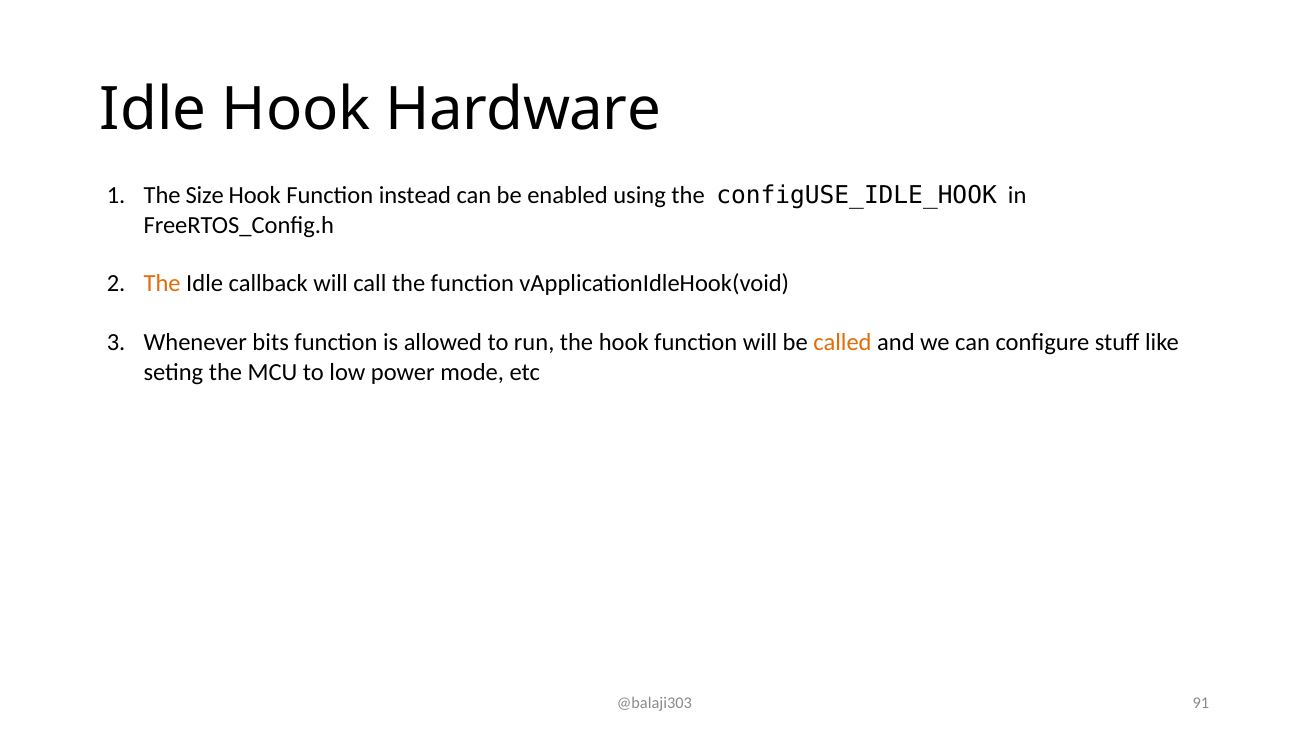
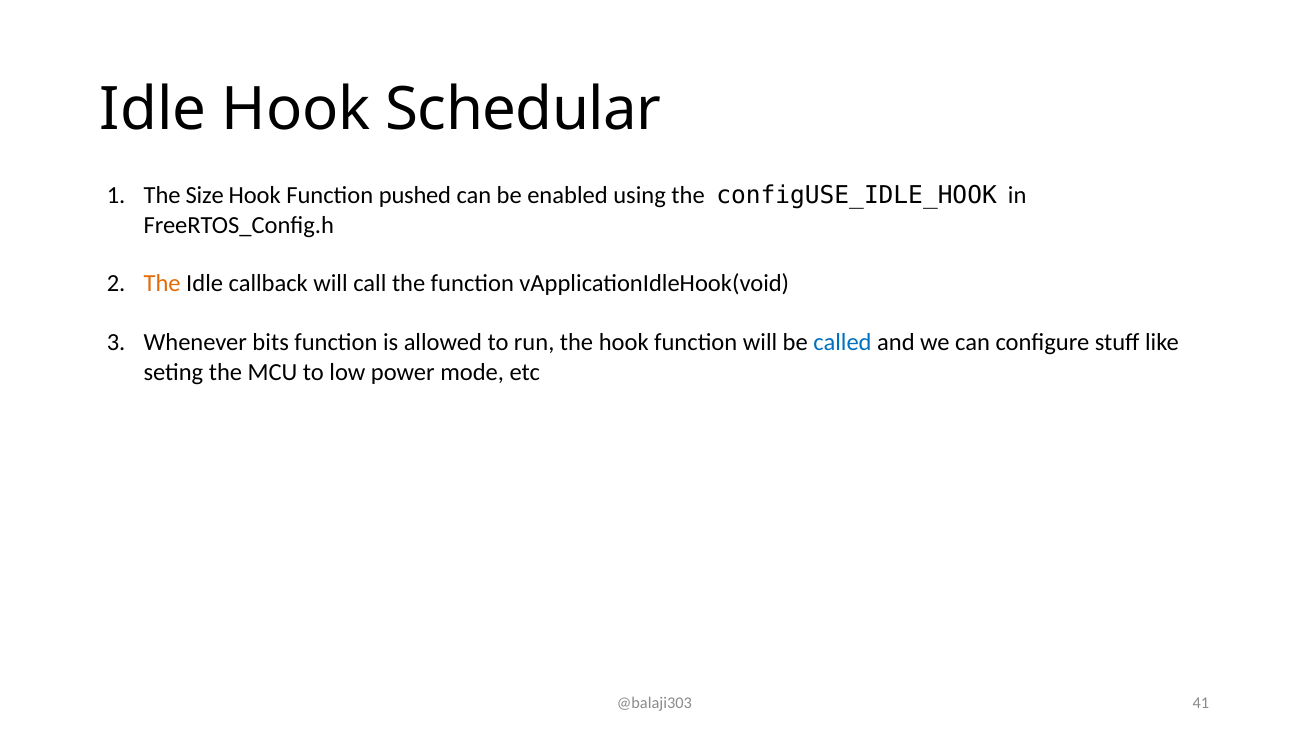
Hardware: Hardware -> Schedular
instead: instead -> pushed
called colour: orange -> blue
91: 91 -> 41
